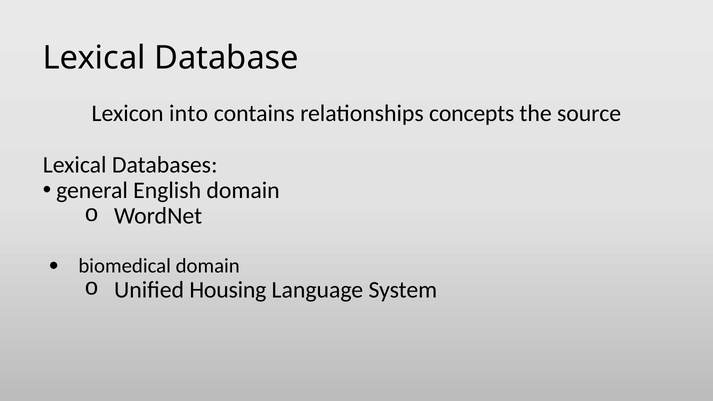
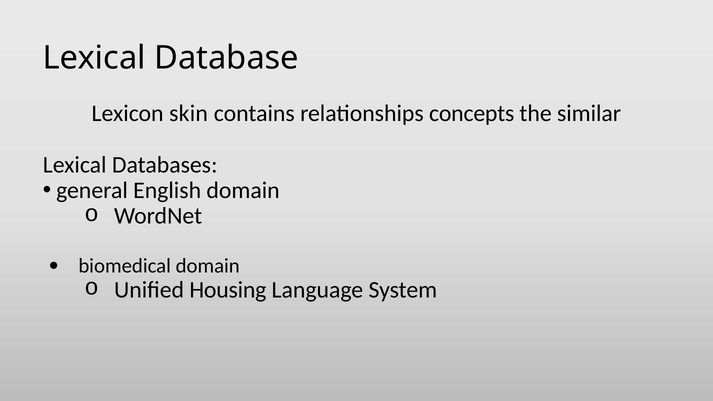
into: into -> skin
source: source -> similar
